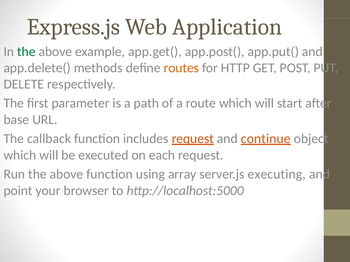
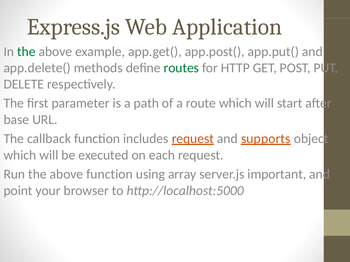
routes colour: orange -> green
continue: continue -> supports
executing: executing -> important
